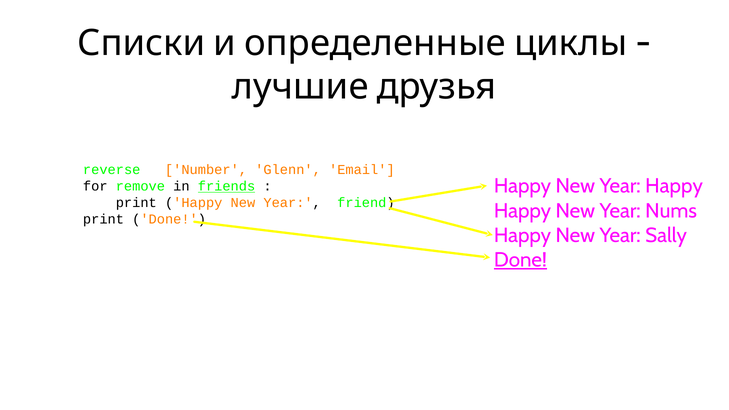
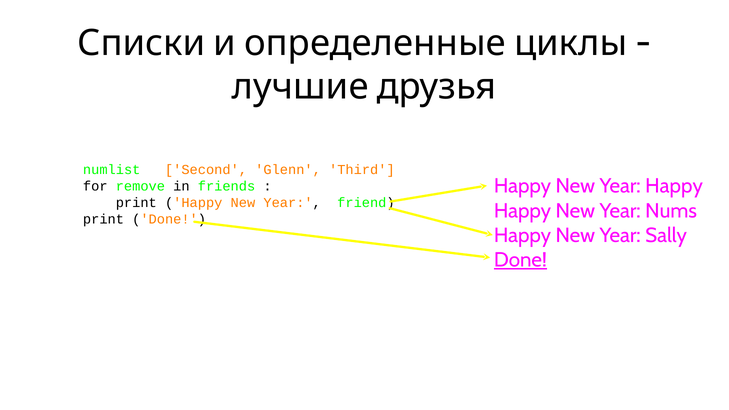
reverse: reverse -> numlist
Number: Number -> Second
Email: Email -> Third
friends underline: present -> none
